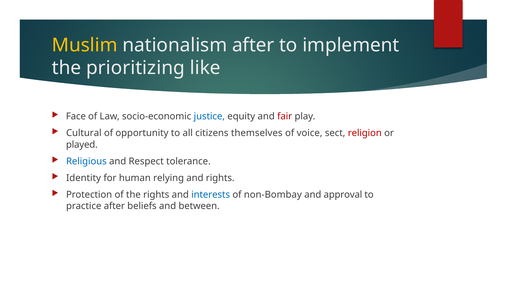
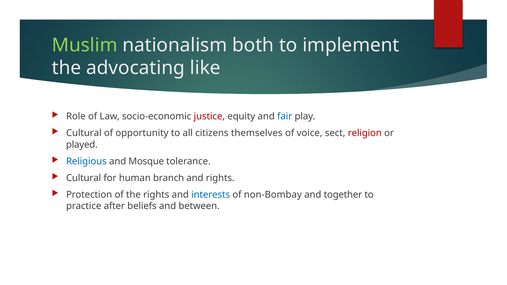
Muslim colour: yellow -> light green
nationalism after: after -> both
prioritizing: prioritizing -> advocating
Face: Face -> Role
justice colour: blue -> red
fair colour: red -> blue
Respect: Respect -> Mosque
Identity at (84, 178): Identity -> Cultural
relying: relying -> branch
approval: approval -> together
